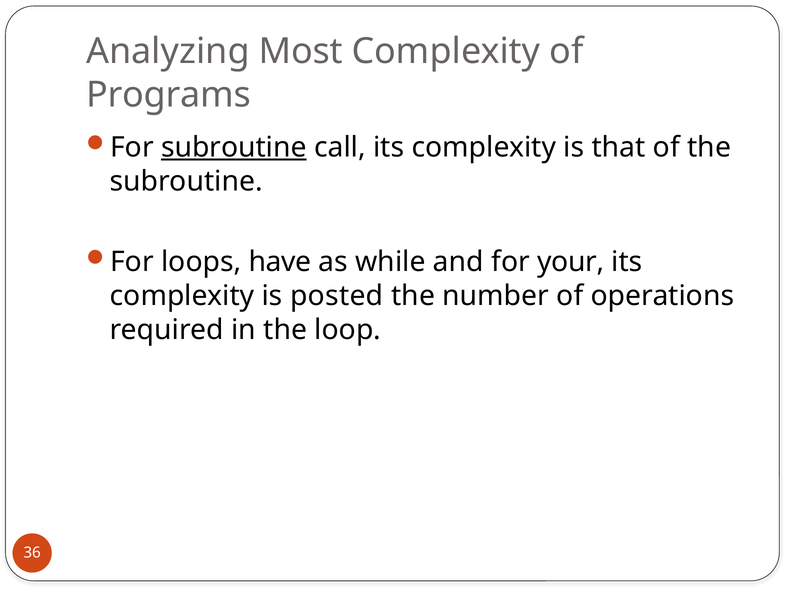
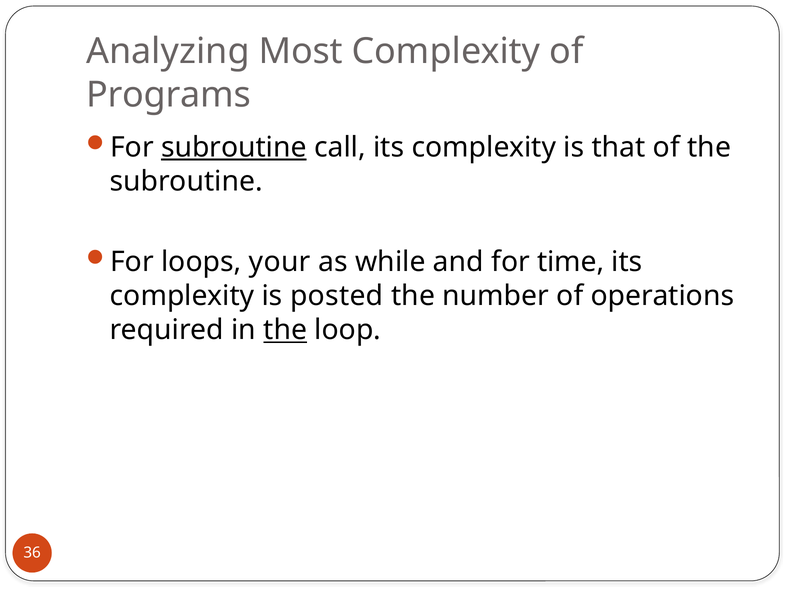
have: have -> your
your: your -> time
the at (285, 330) underline: none -> present
